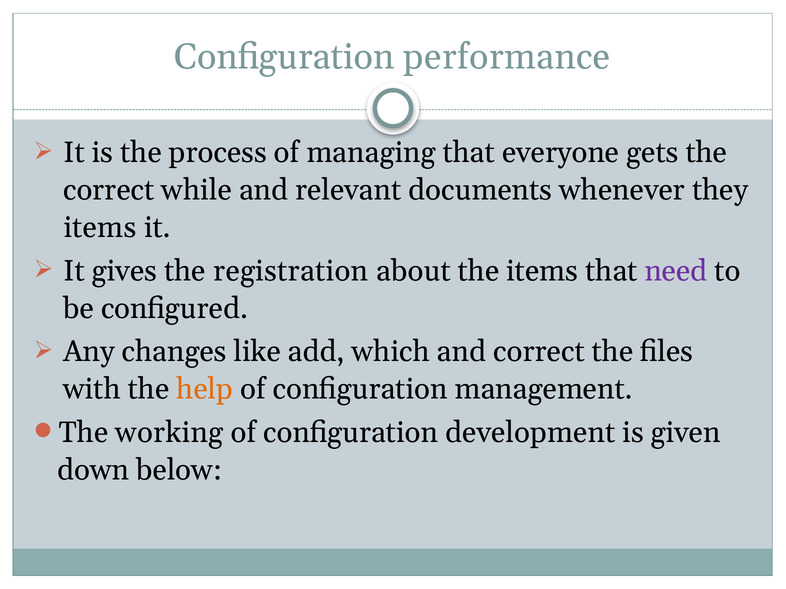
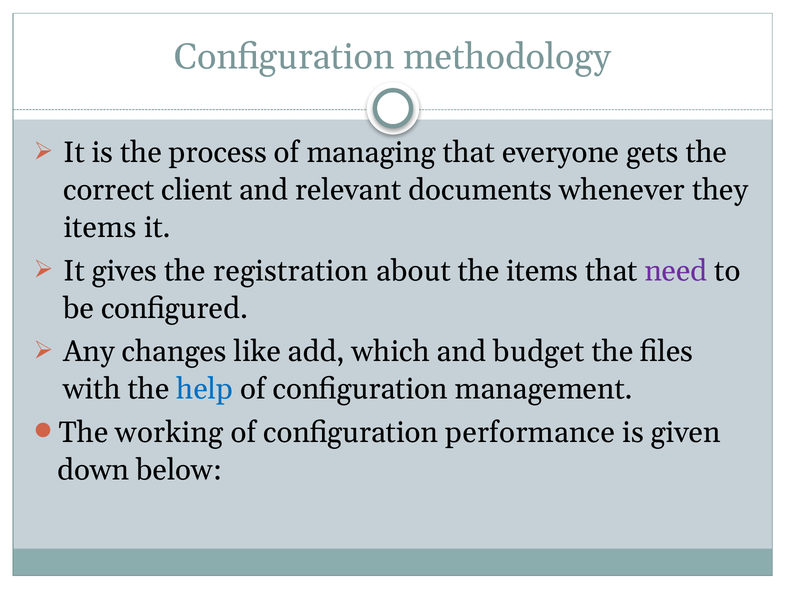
performance: performance -> methodology
while: while -> client
and correct: correct -> budget
help colour: orange -> blue
development: development -> performance
